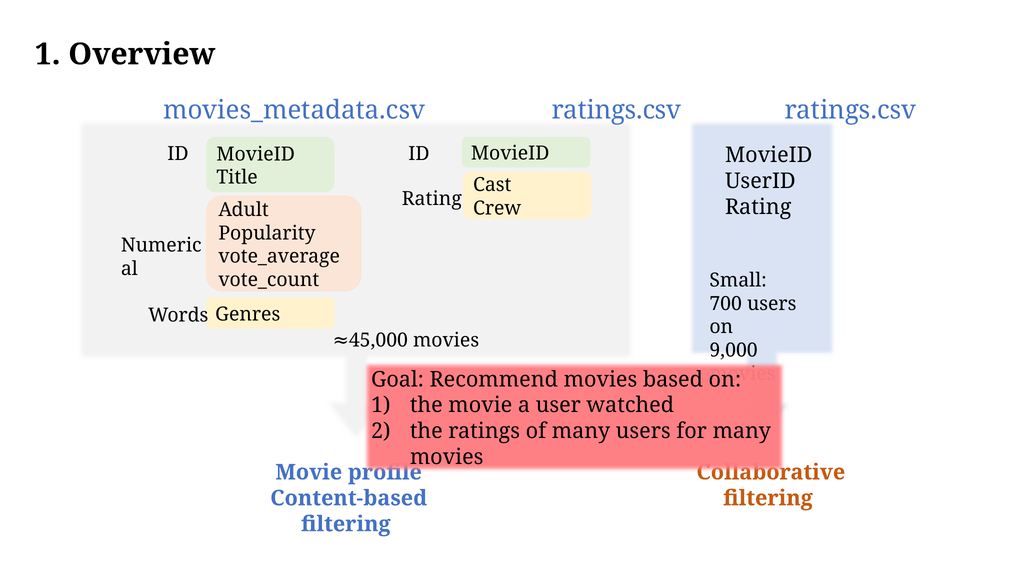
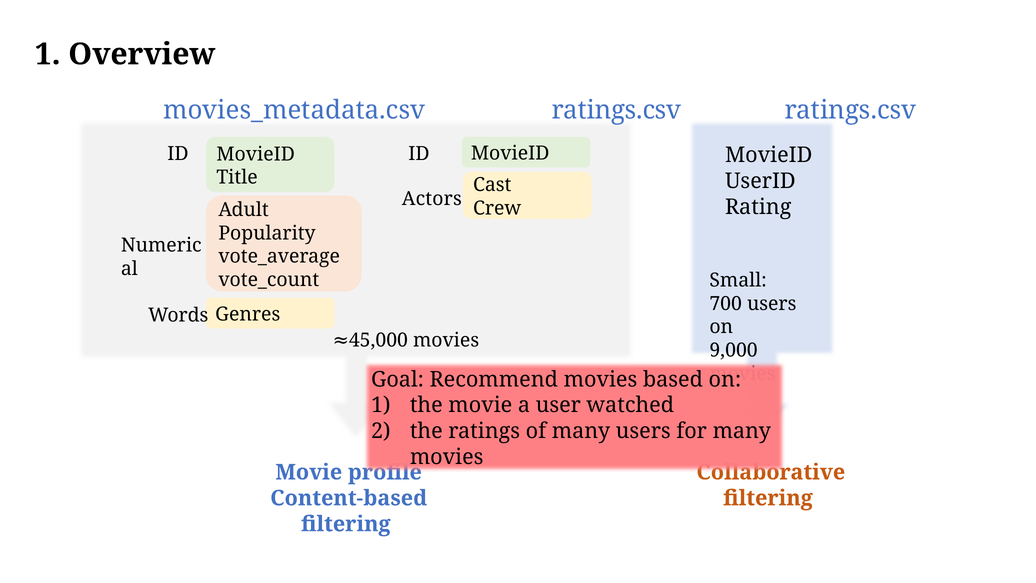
Rating at (432, 199): Rating -> Actors
